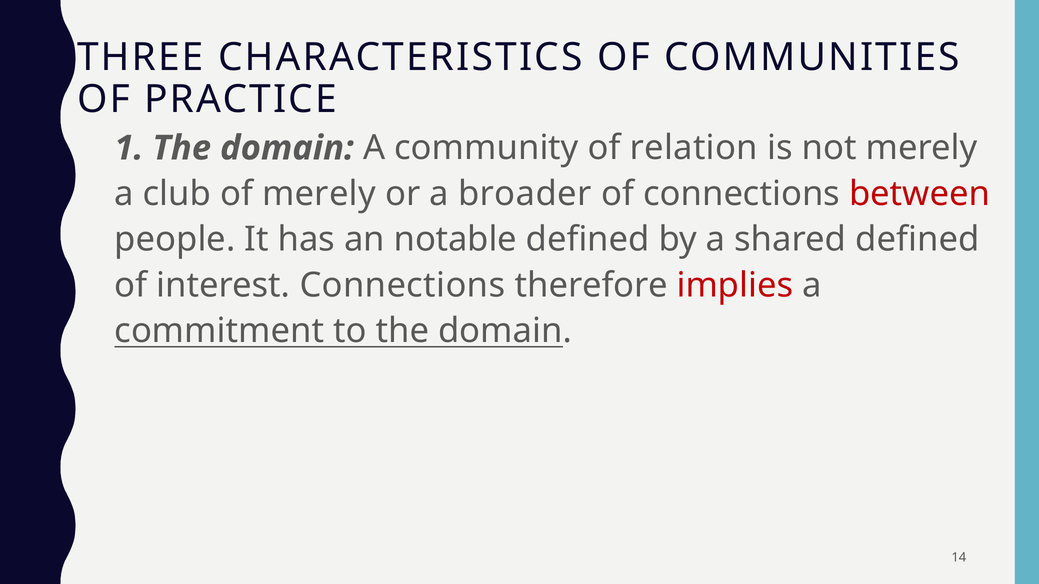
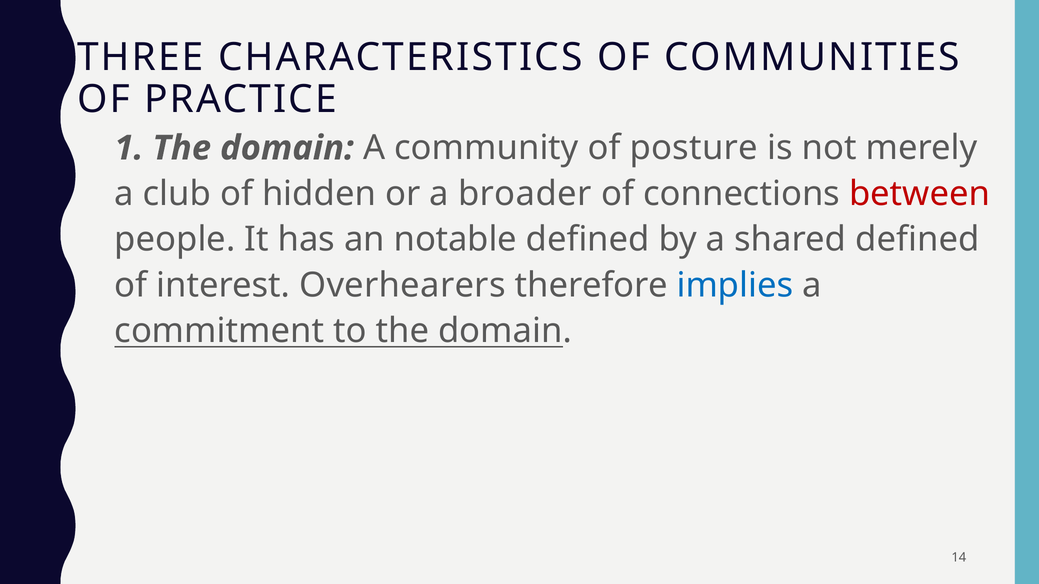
relation: relation -> posture
of merely: merely -> hidden
interest Connections: Connections -> Overhearers
implies colour: red -> blue
